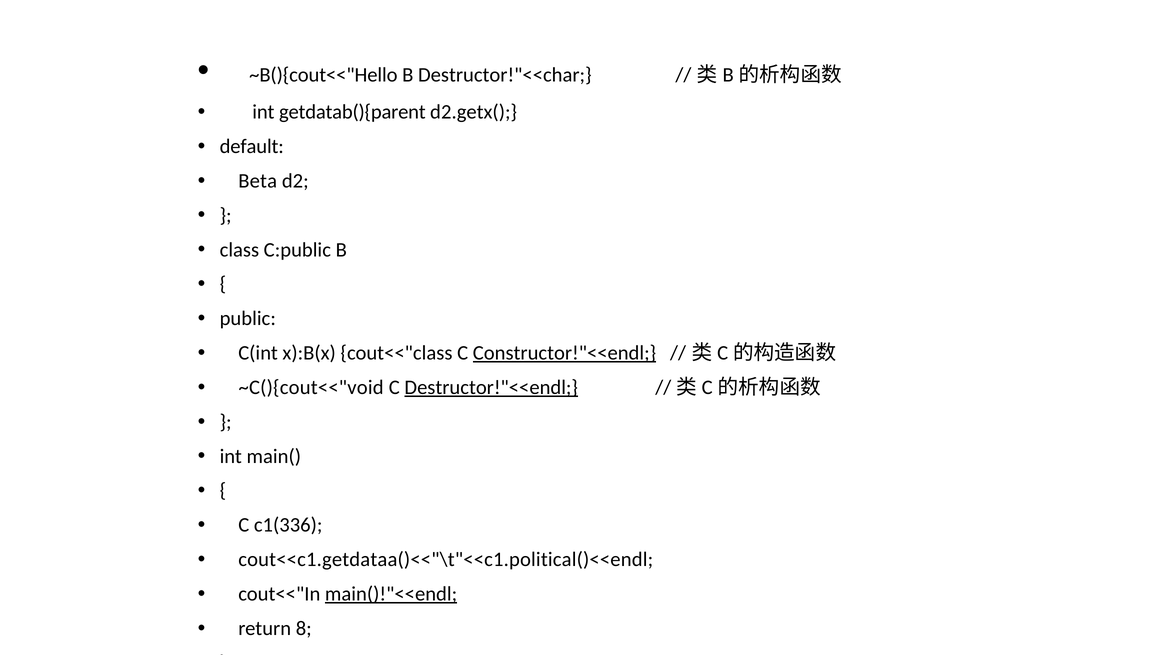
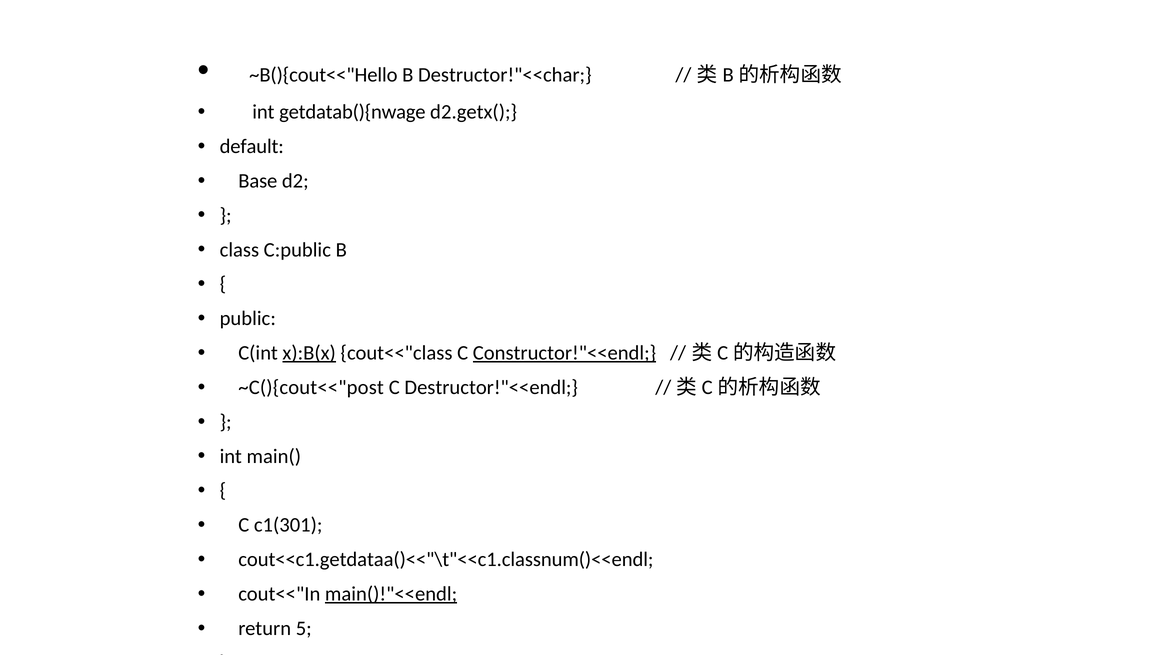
getdatab(){parent: getdatab(){parent -> getdatab(){nwage
Beta: Beta -> Base
x):B(x underline: none -> present
~C(){cout<<"void: ~C(){cout<<"void -> ~C(){cout<<"post
Destructor!"<<endl underline: present -> none
c1(336: c1(336 -> c1(301
cout<<c1.getdataa()<<"\t"<<c1.political()<<endl: cout<<c1.getdataa()<<"\t"<<c1.political()<<endl -> cout<<c1.getdataa()<<"\t"<<c1.classnum()<<endl
8: 8 -> 5
